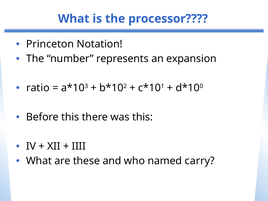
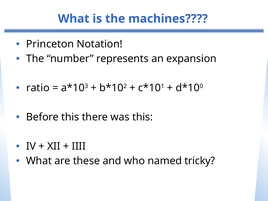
processor: processor -> machines
carry: carry -> tricky
